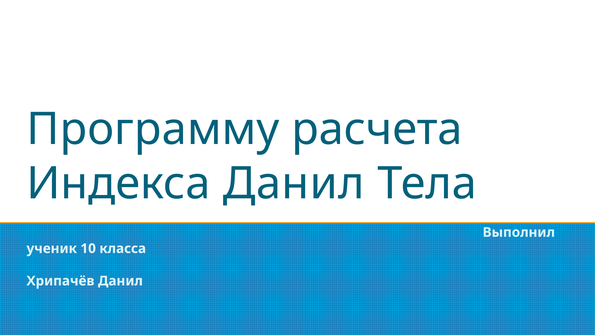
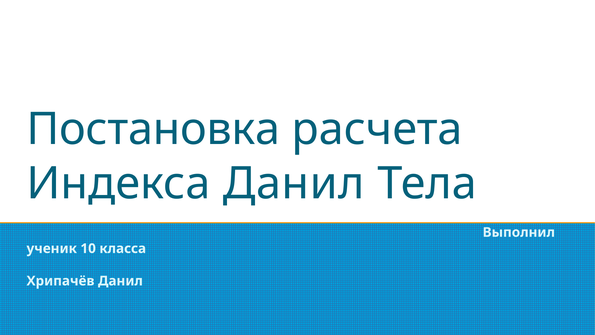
Программу: Программу -> Постановка
